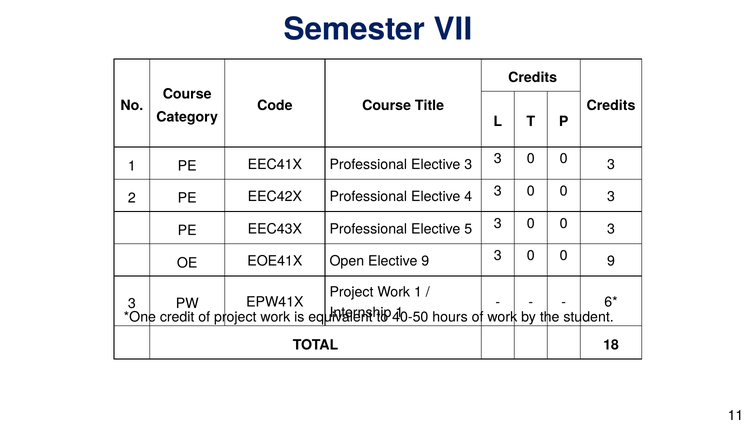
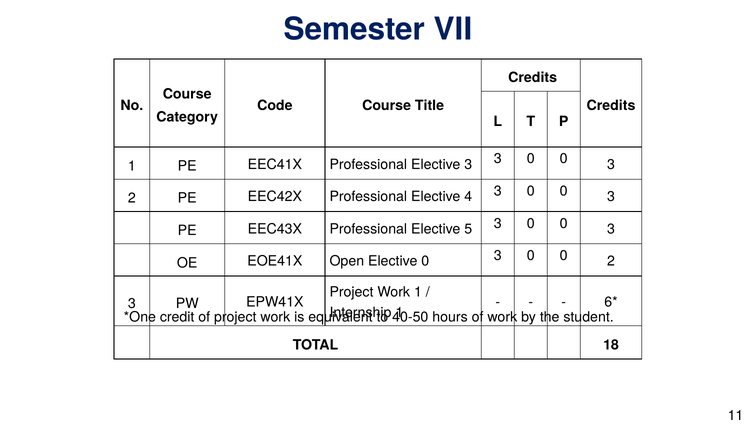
Elective 9: 9 -> 0
0 9: 9 -> 2
